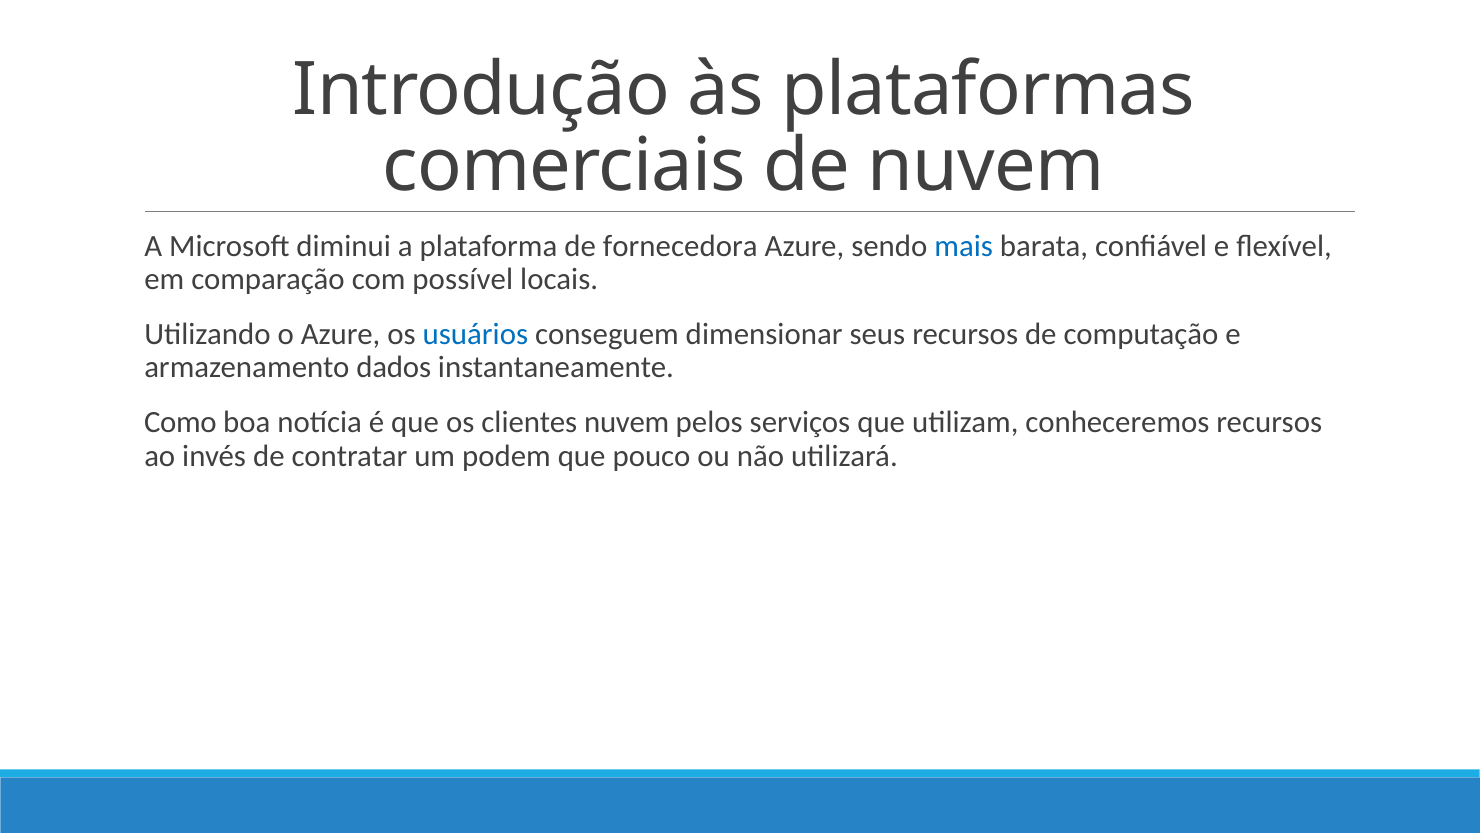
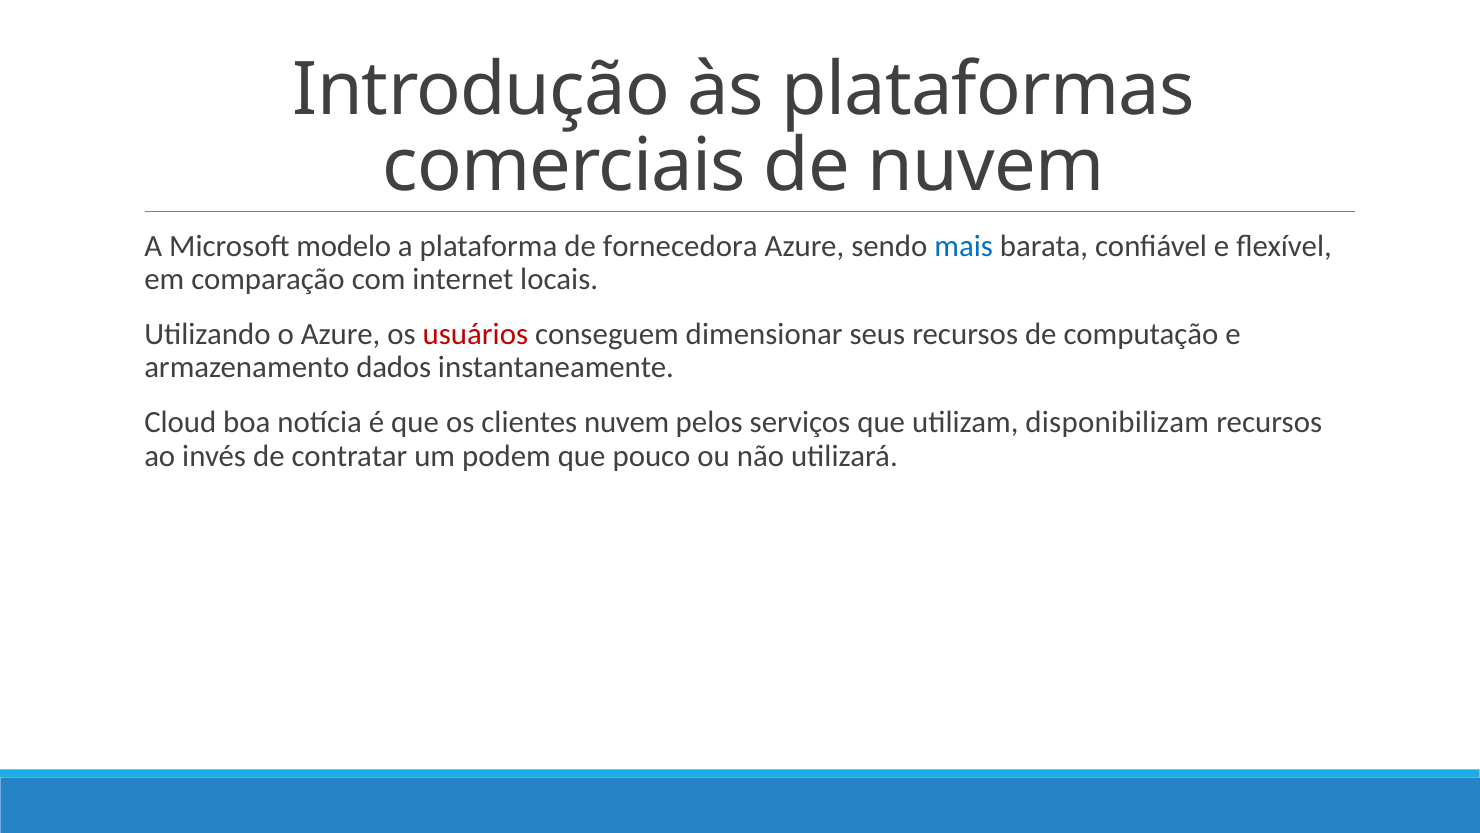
diminui: diminui -> modelo
possível: possível -> internet
usuários colour: blue -> red
Como: Como -> Cloud
conheceremos: conheceremos -> disponibilizam
